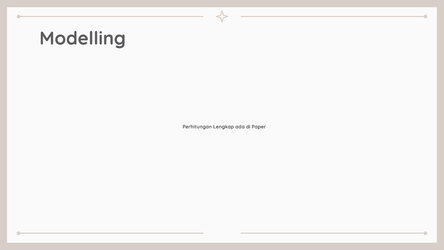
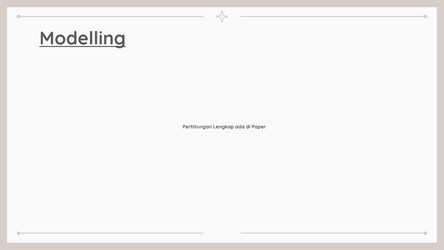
Modelling underline: none -> present
